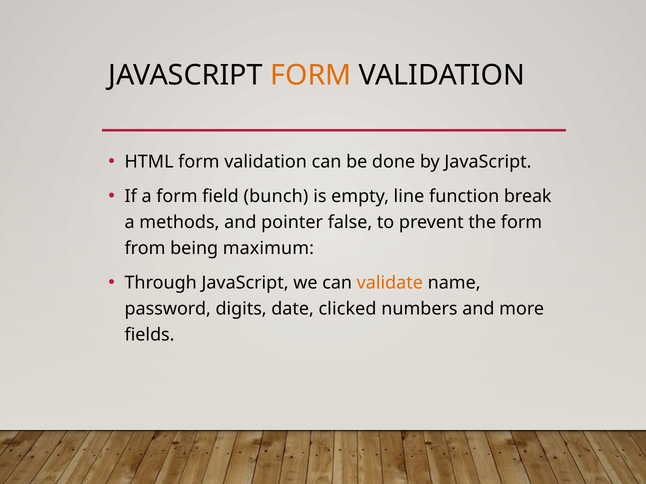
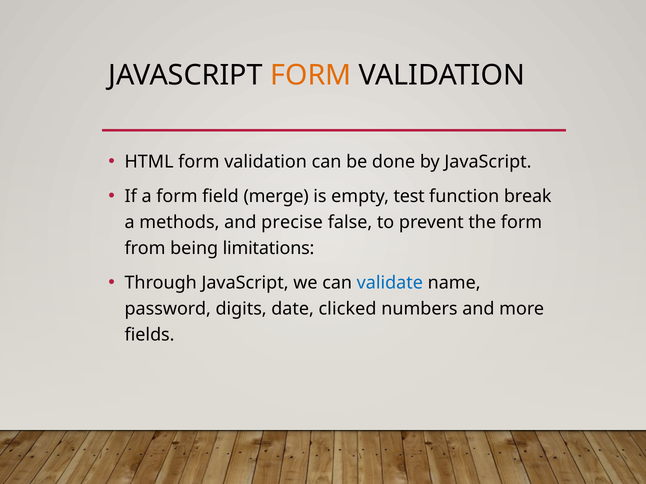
bunch: bunch -> merge
line: line -> test
pointer: pointer -> precise
maximum: maximum -> limitations
validate colour: orange -> blue
